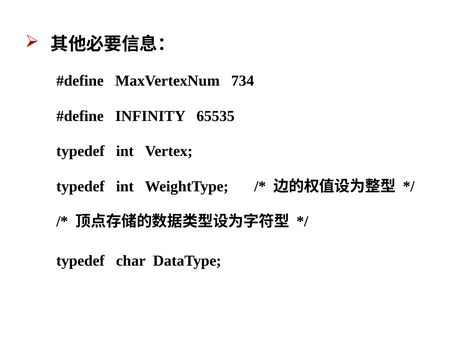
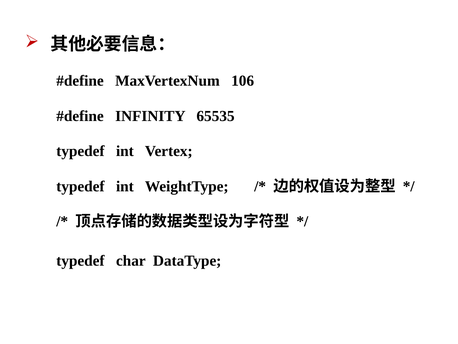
734: 734 -> 106
